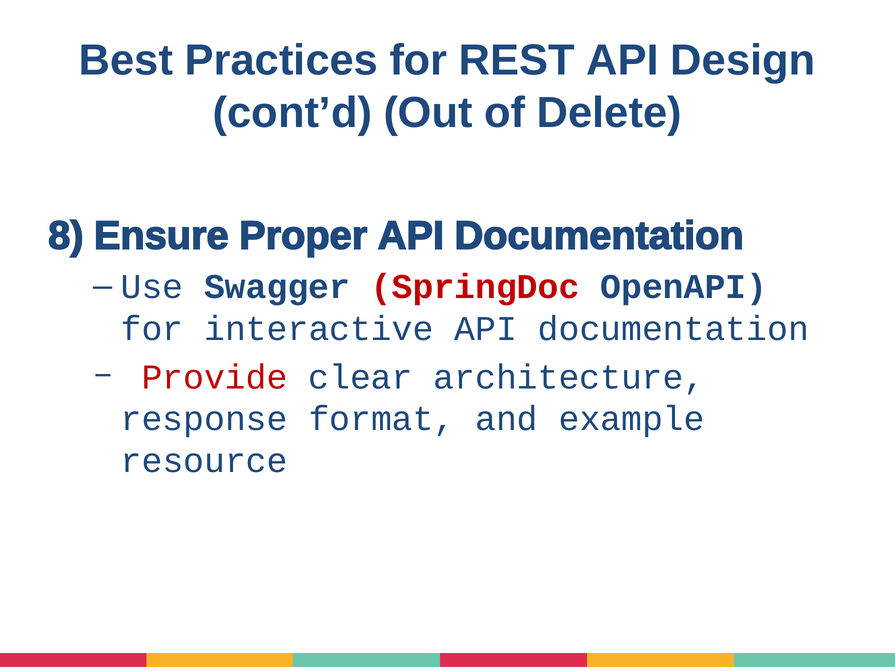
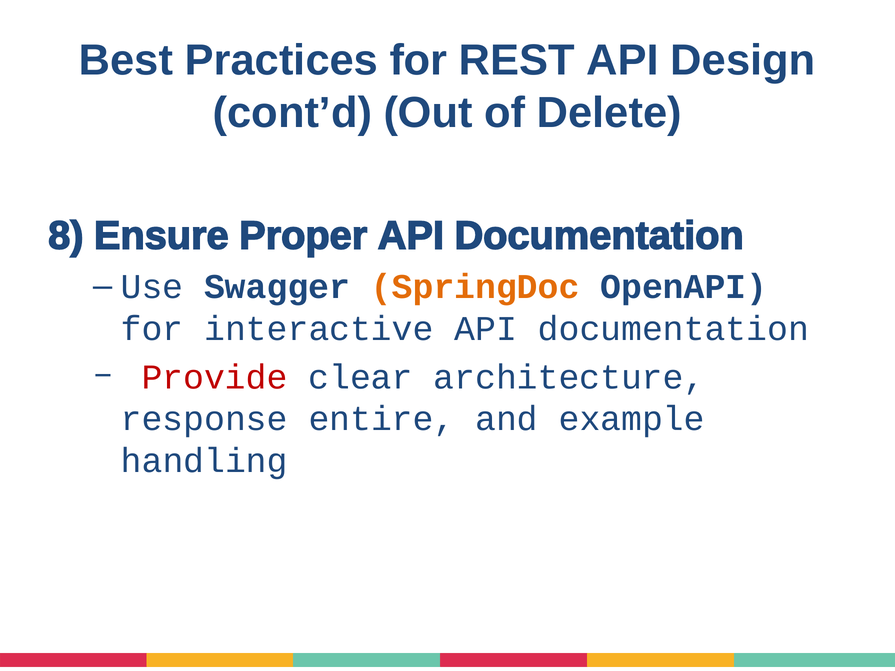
SpringDoc colour: red -> orange
format: format -> entire
resource: resource -> handling
